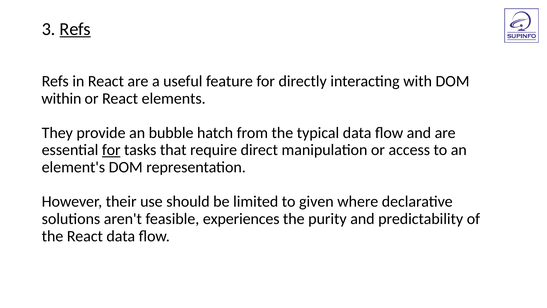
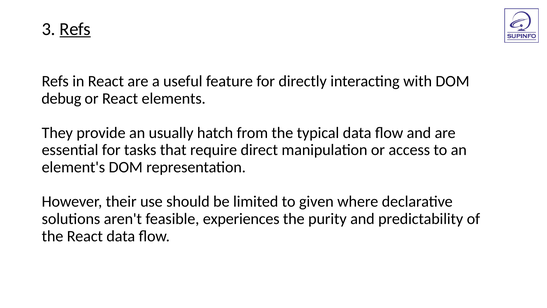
within: within -> debug
bubble: bubble -> usually
for at (111, 150) underline: present -> none
